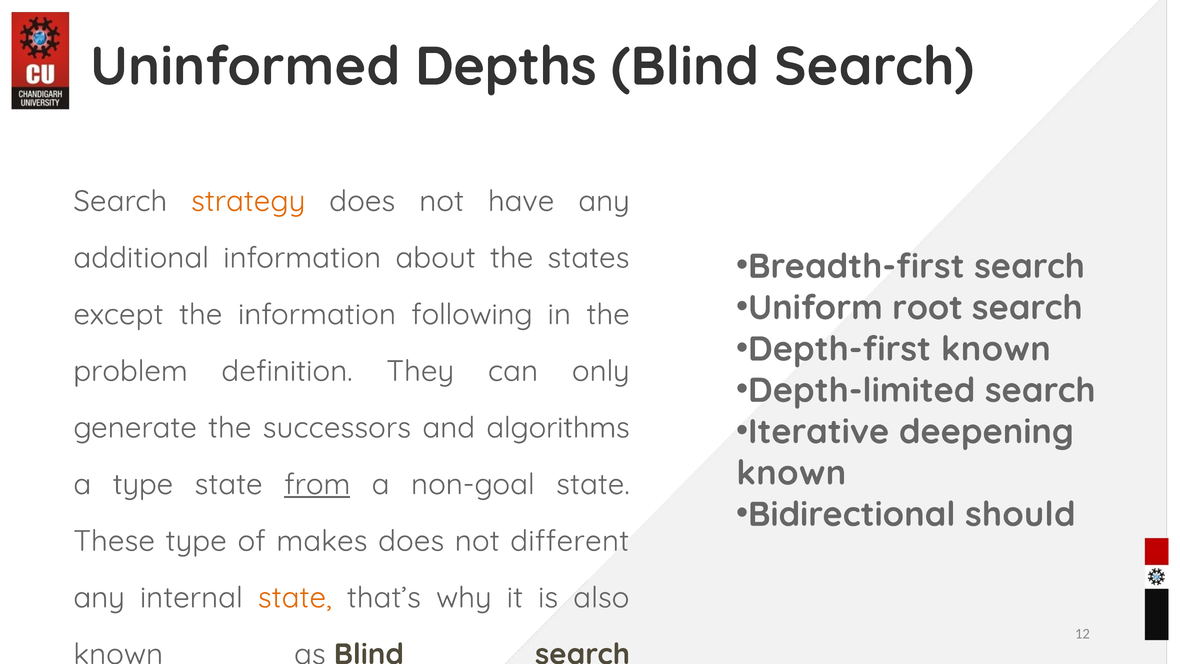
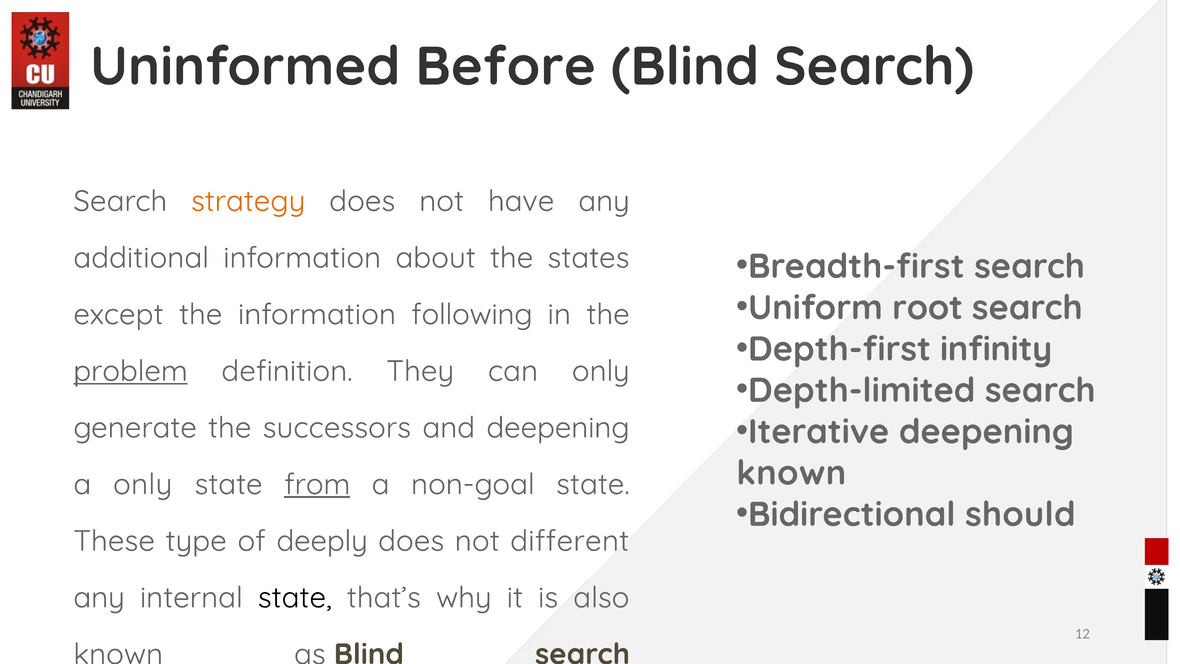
Depths: Depths -> Before
Depth-first known: known -> infinity
problem underline: none -> present
and algorithms: algorithms -> deepening
a type: type -> only
makes: makes -> deeply
state at (295, 597) colour: orange -> black
